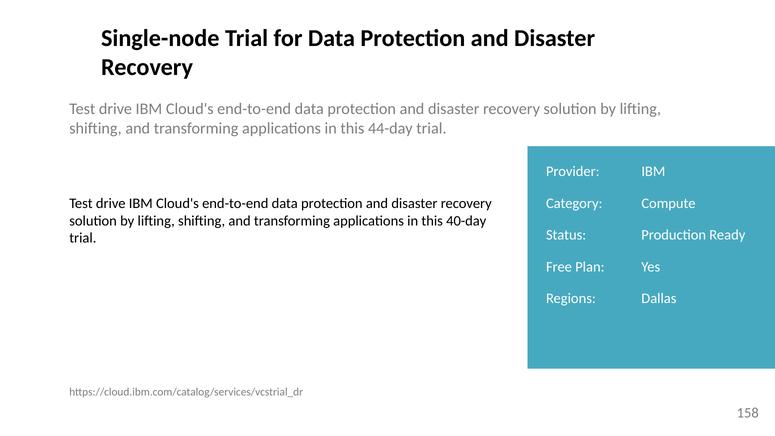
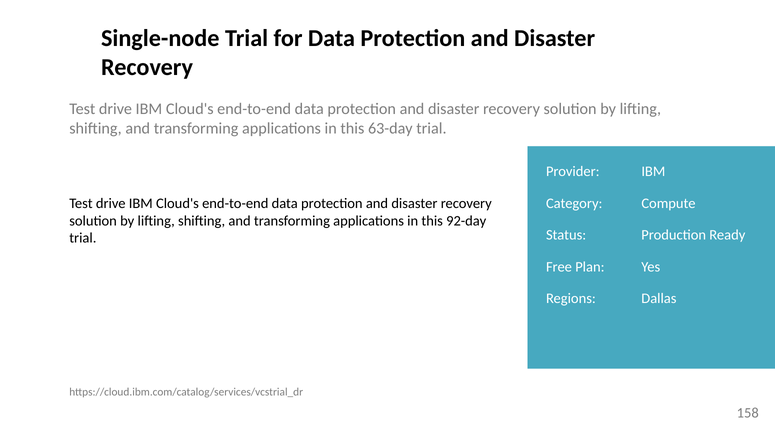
44-day: 44-day -> 63-day
40-day: 40-day -> 92-day
